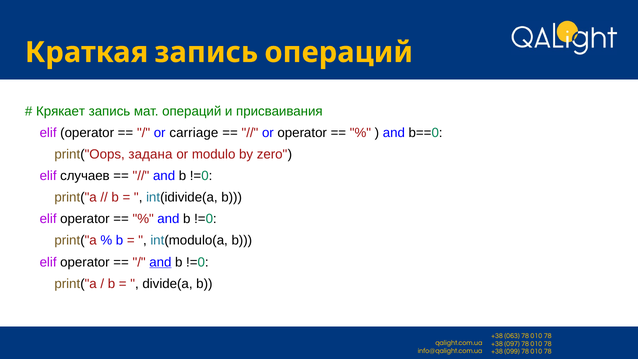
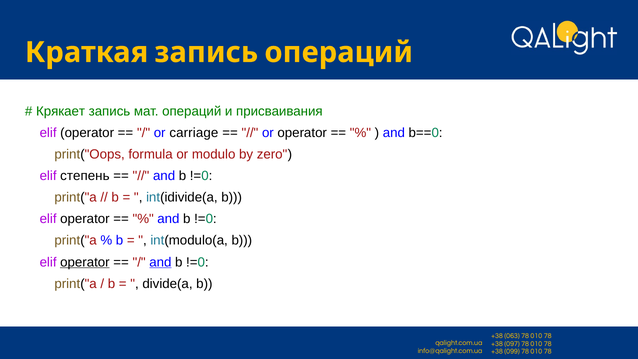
задана: задана -> formula
случаев: случаев -> степень
operator at (85, 262) underline: none -> present
